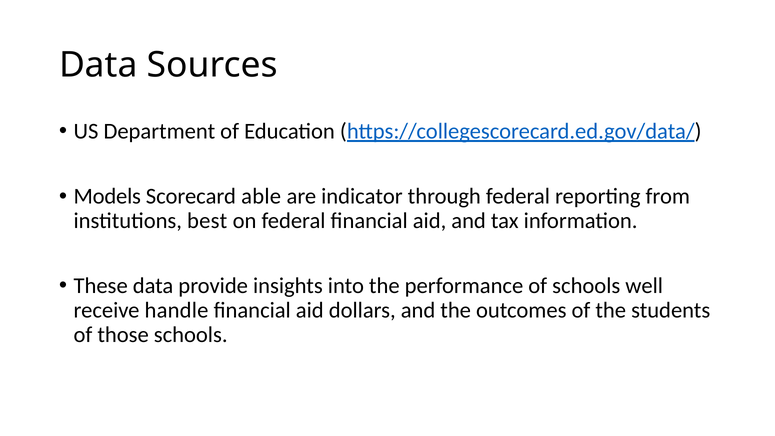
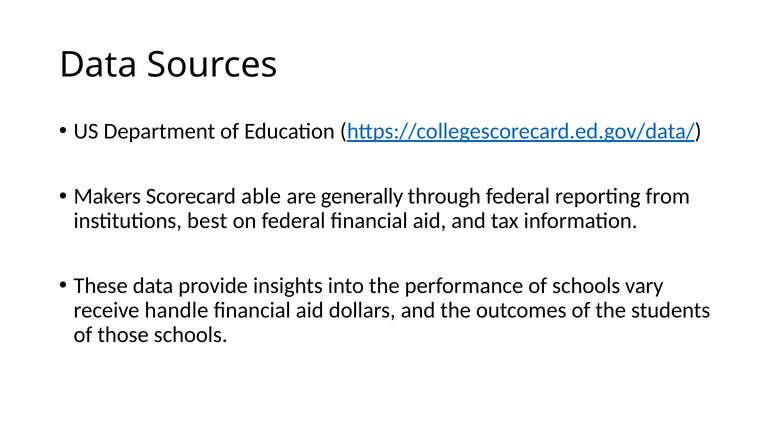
Models: Models -> Makers
indicator: indicator -> generally
well: well -> vary
